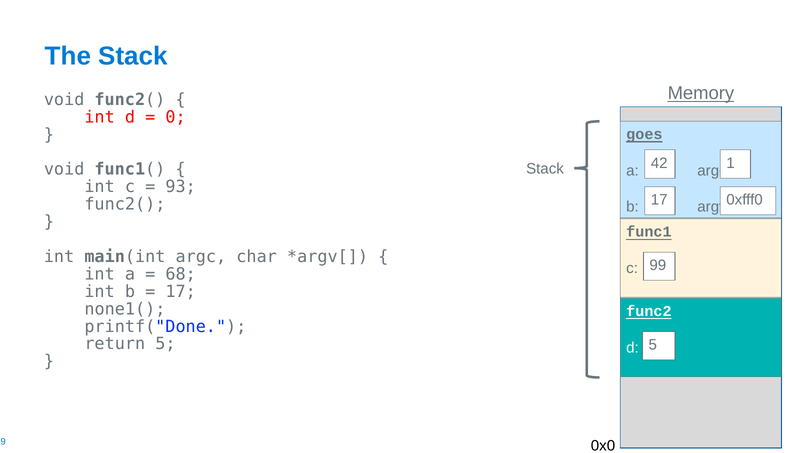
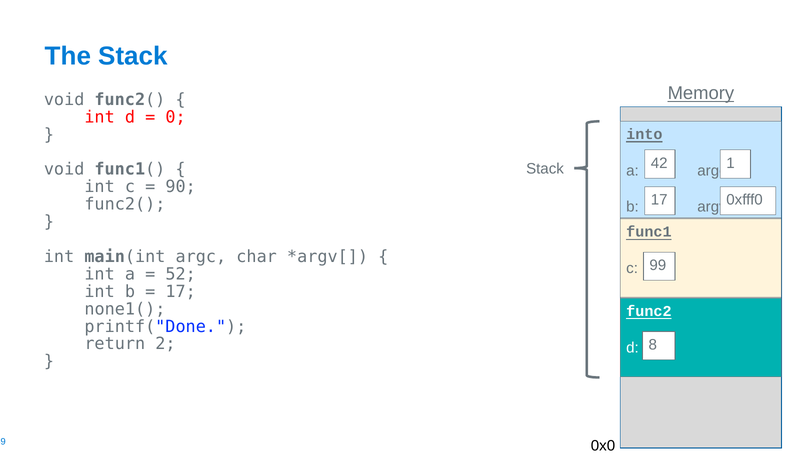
goes: goes -> into
93: 93 -> 90
68: 68 -> 52
return 5: 5 -> 2
d 5: 5 -> 8
